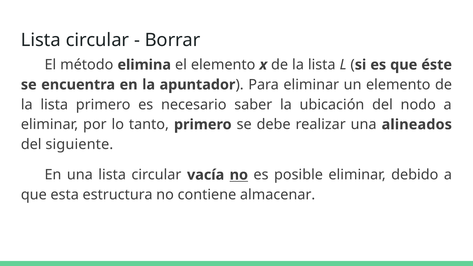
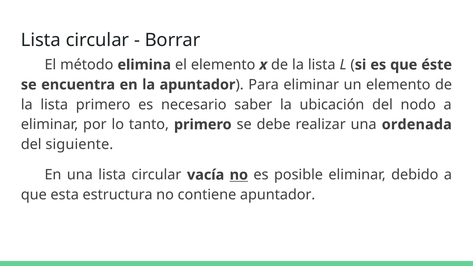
alineados: alineados -> ordenada
contiene almacenar: almacenar -> apuntador
